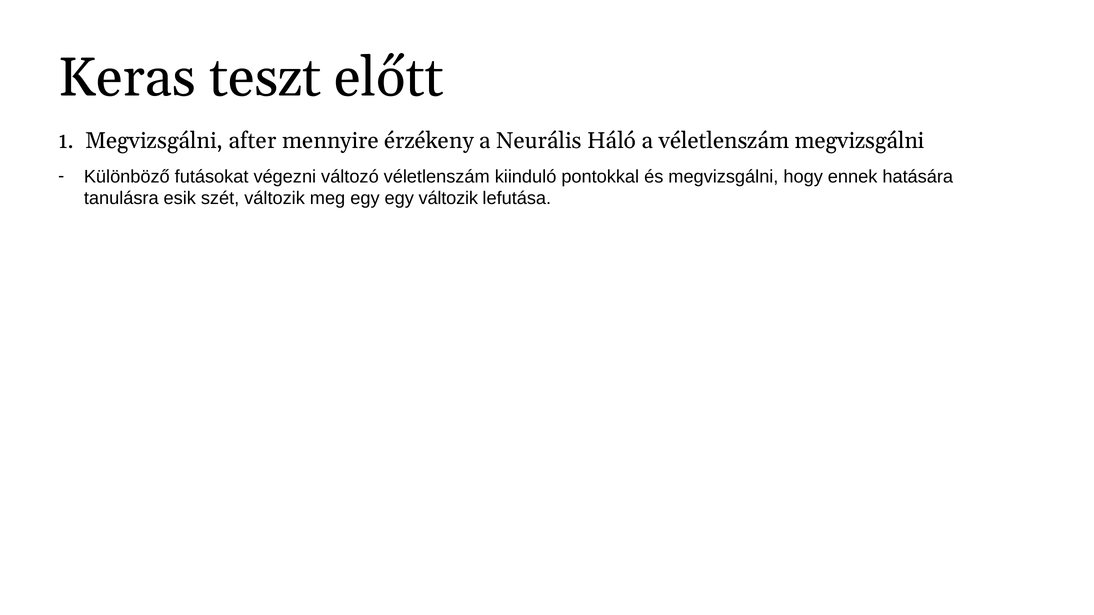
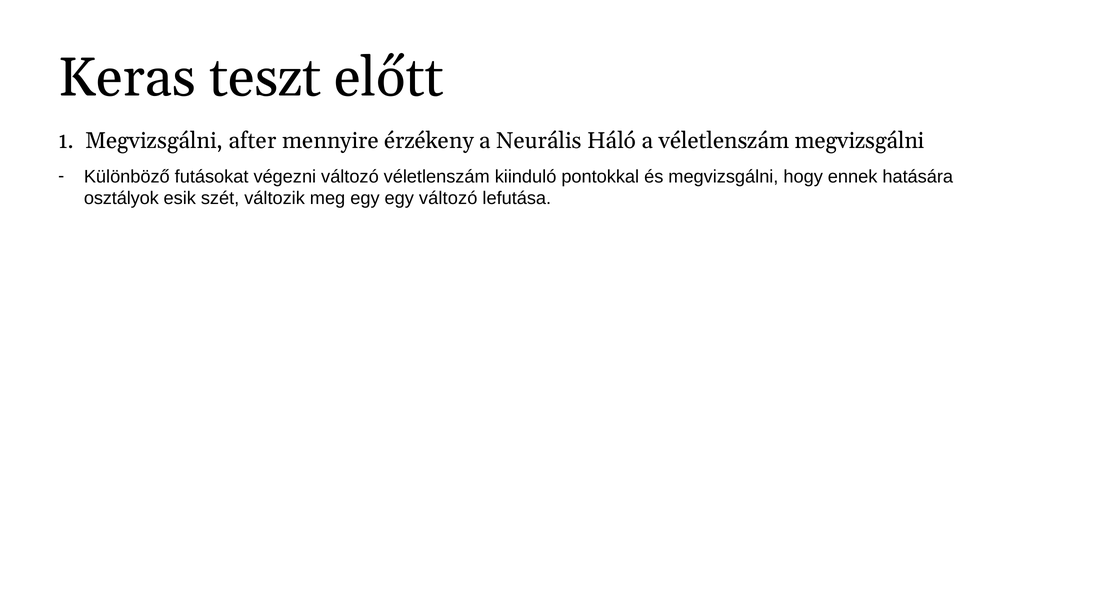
tanulásra: tanulásra -> osztályok
egy változik: változik -> változó
